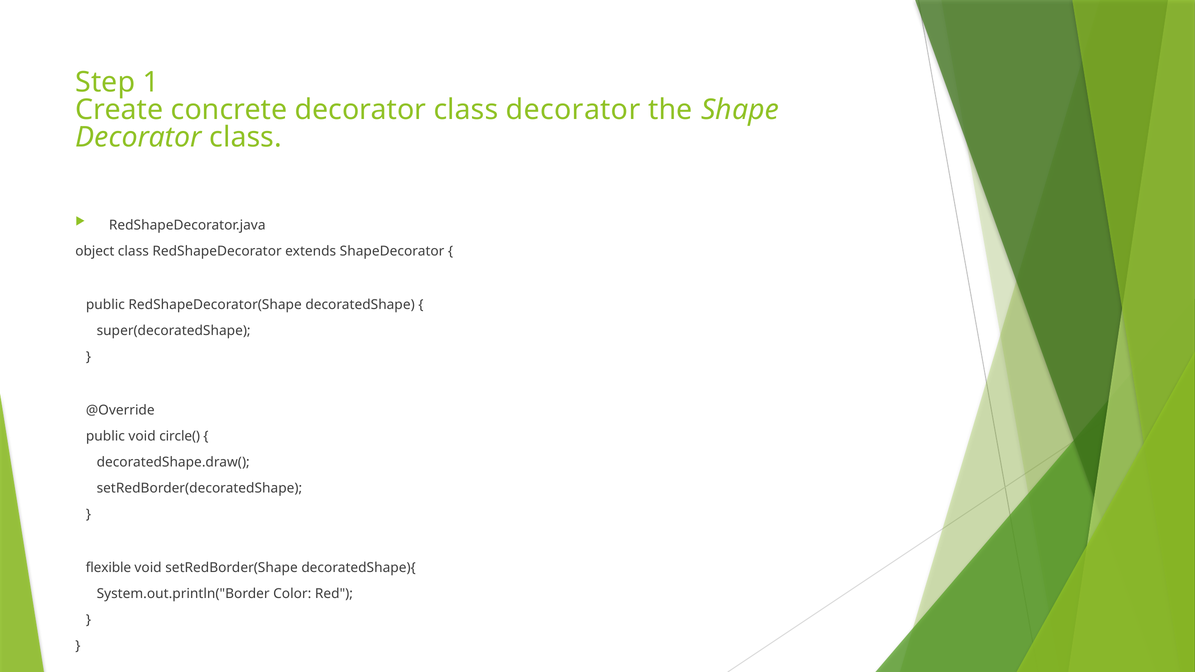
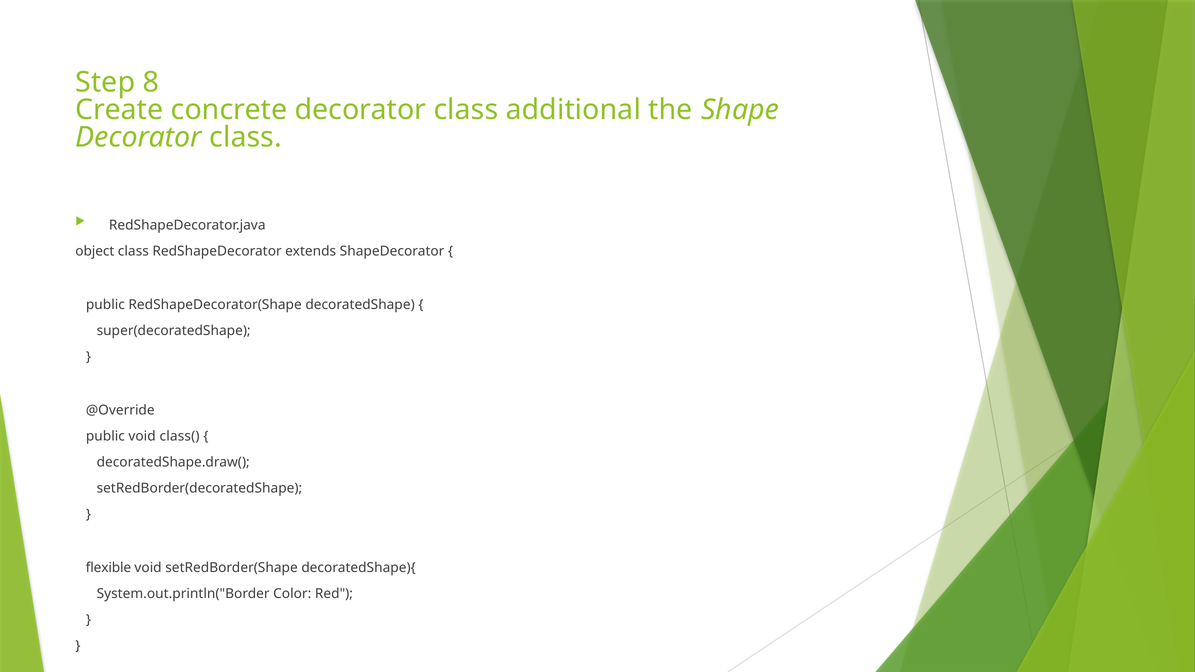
1: 1 -> 8
class decorator: decorator -> additional
circle(: circle( -> class(
